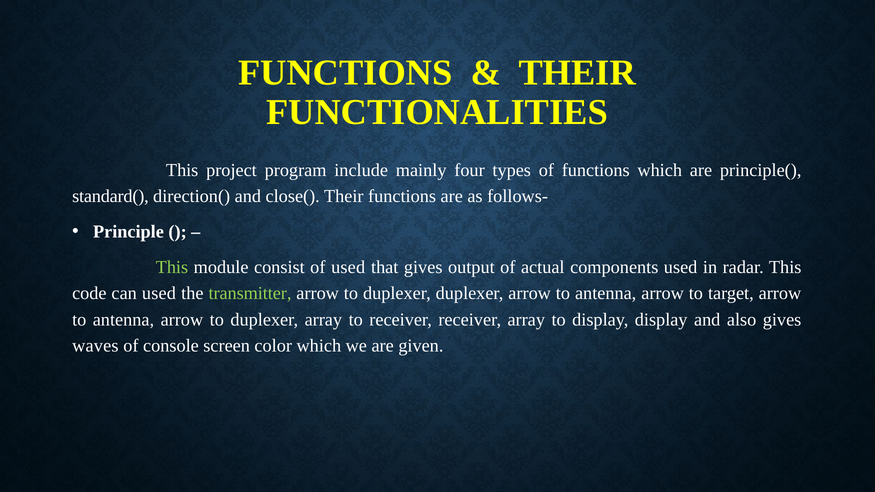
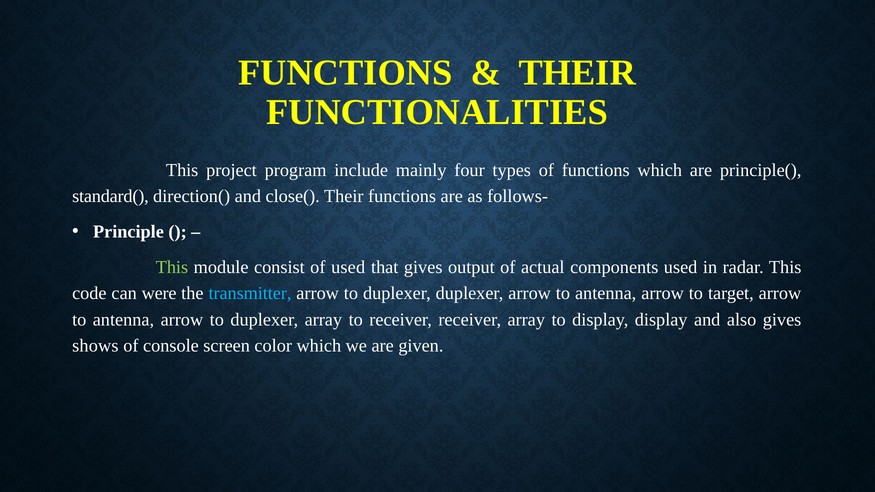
can used: used -> were
transmitter colour: light green -> light blue
waves: waves -> shows
